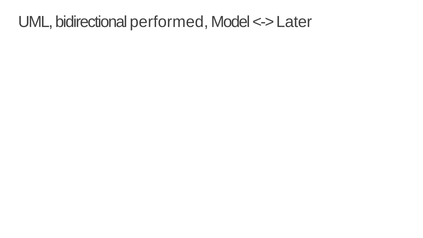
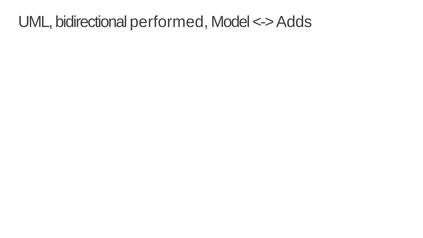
Later: Later -> Adds
